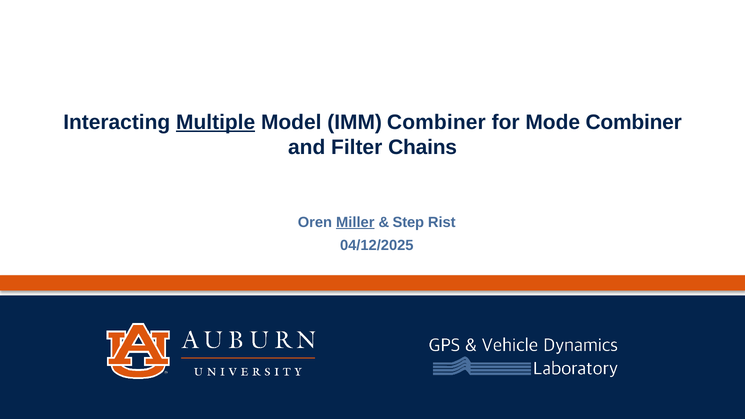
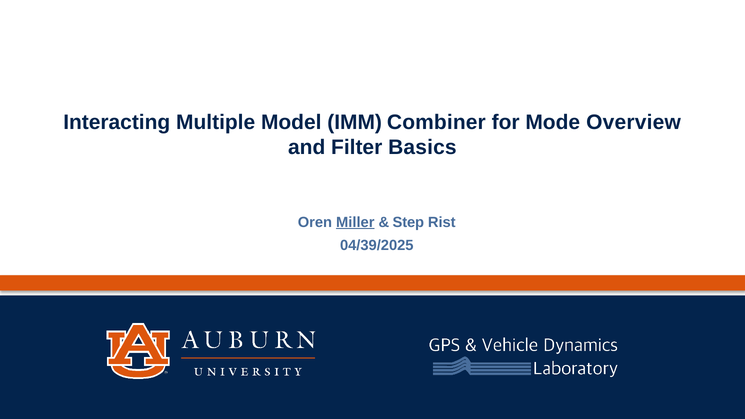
Multiple underline: present -> none
Mode Combiner: Combiner -> Overview
Chains: Chains -> Basics
04/12/2025: 04/12/2025 -> 04/39/2025
